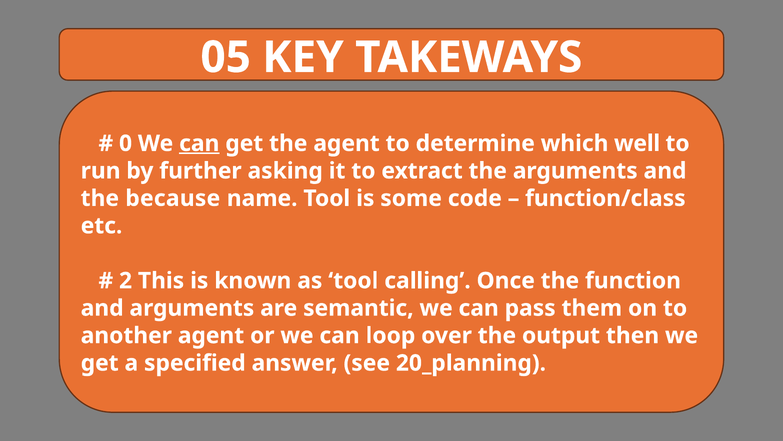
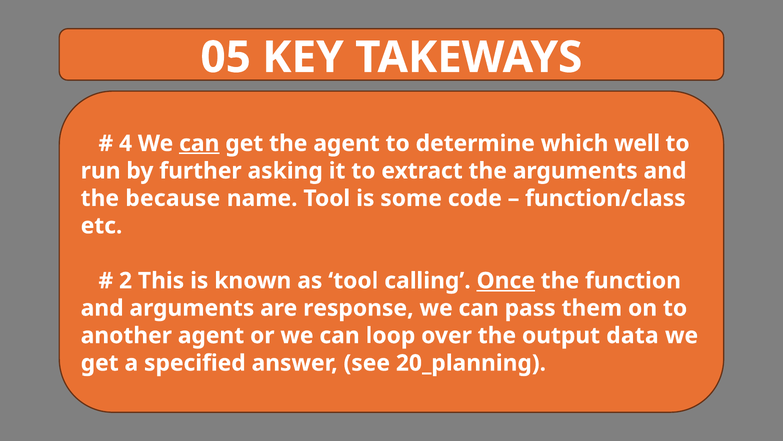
0: 0 -> 4
Once underline: none -> present
semantic: semantic -> response
then: then -> data
